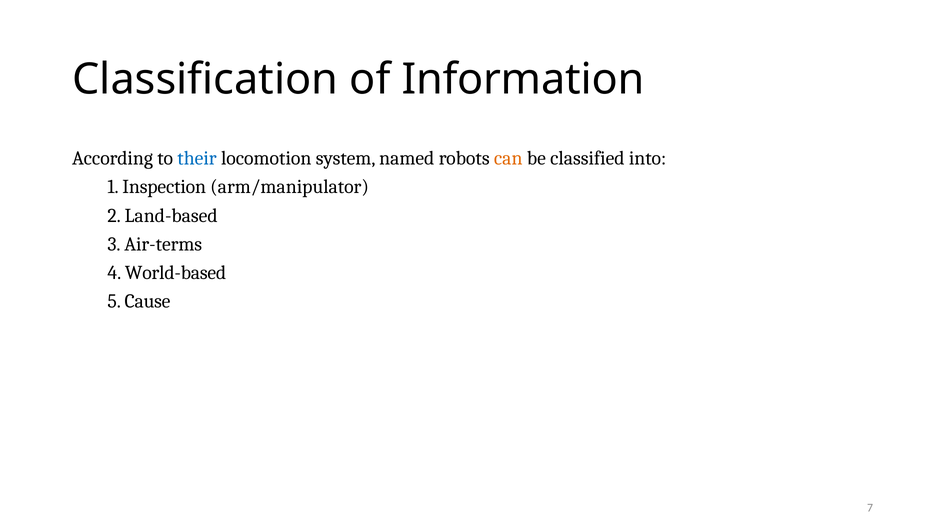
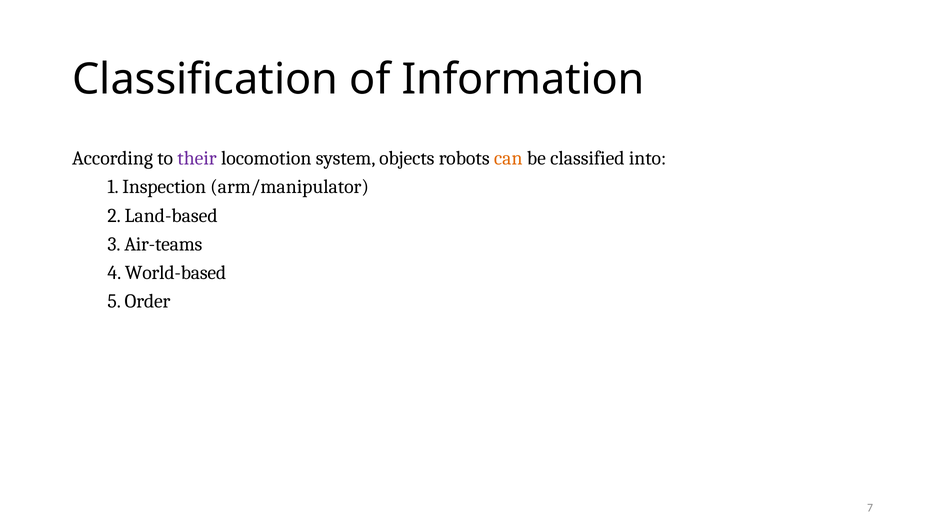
their colour: blue -> purple
named: named -> objects
Air-terms: Air-terms -> Air-teams
Cause: Cause -> Order
